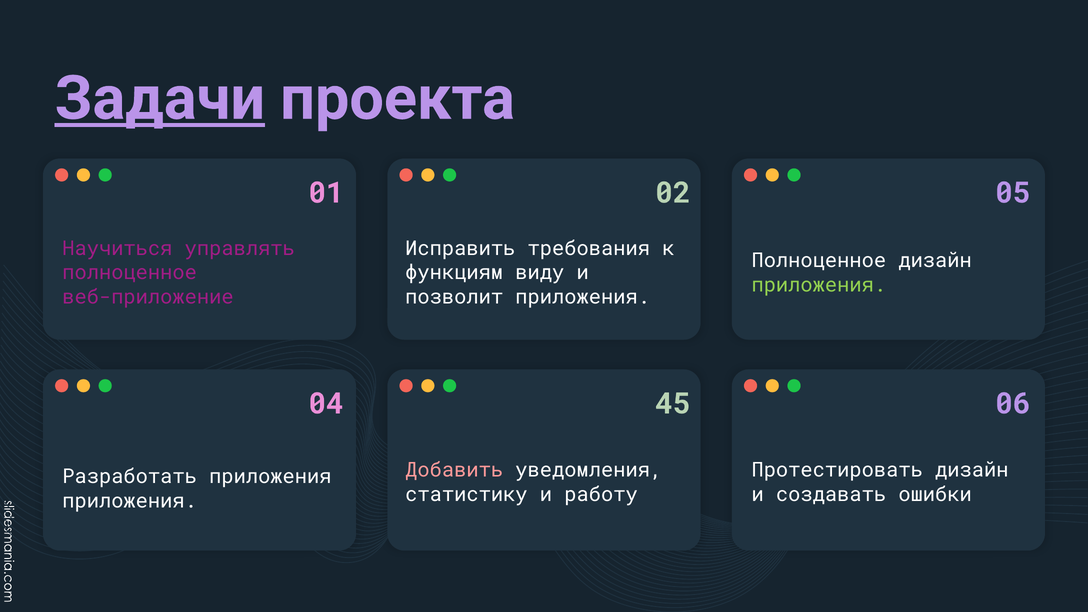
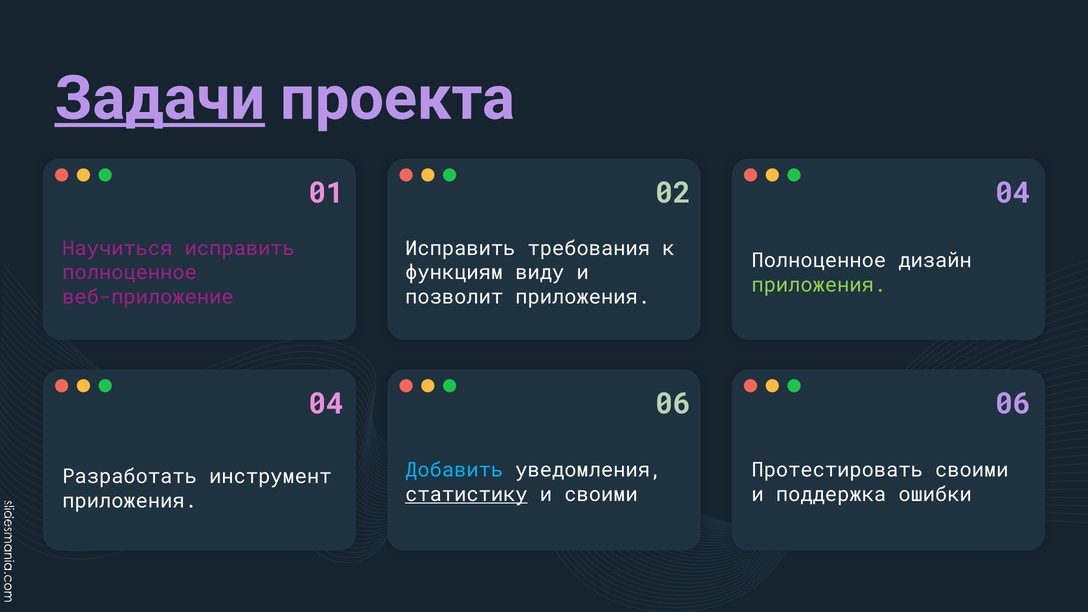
02 05: 05 -> 04
Научиться управлять: управлять -> исправить
04 45: 45 -> 06
Добавить colour: pink -> light blue
Протестировать дизайн: дизайн -> своими
Разработать приложения: приложения -> инструмент
статистику underline: none -> present
и работу: работу -> своими
создавать: создавать -> поддержка
